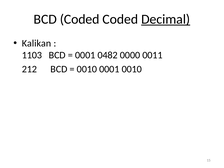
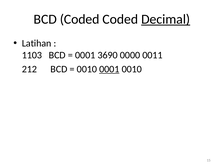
Kalikan: Kalikan -> Latihan
0482: 0482 -> 3690
0001 at (109, 69) underline: none -> present
